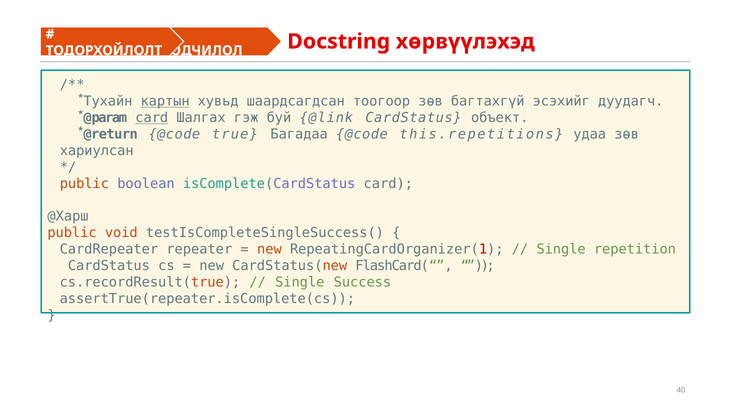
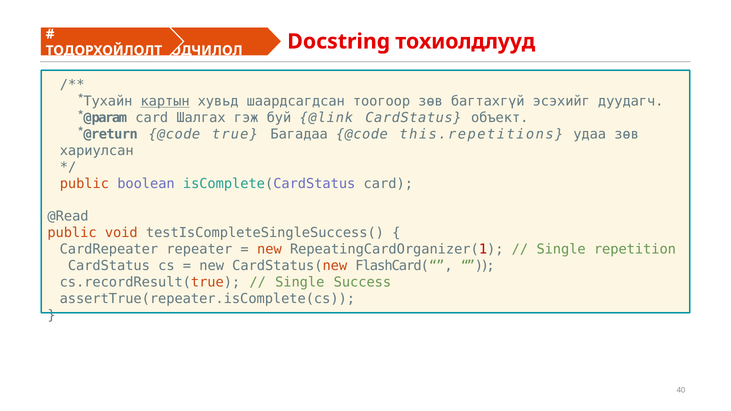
хөрвүүлэхэд: хөрвүүлэхэд -> тохиолдлууд
card at (152, 118) underline: present -> none
@Харш: @Харш -> @Read
